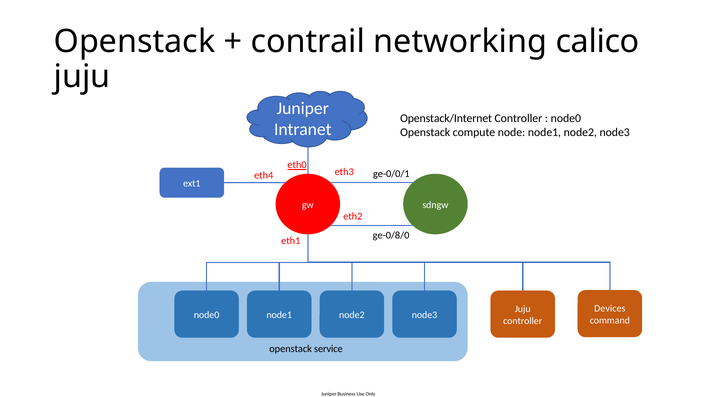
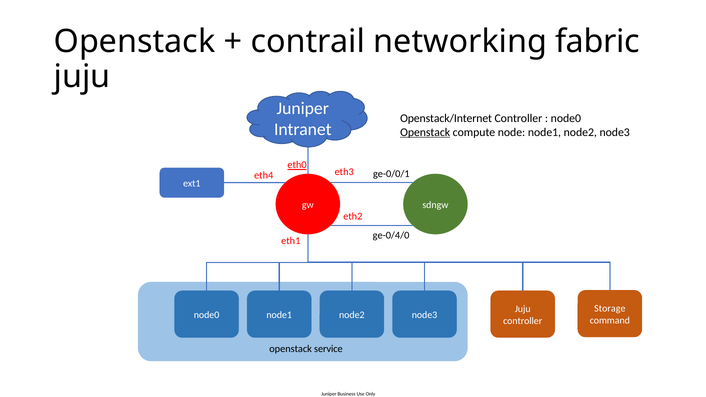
calico: calico -> fabric
Openstack at (425, 132) underline: none -> present
ge-0/8/0: ge-0/8/0 -> ge-0/4/0
Devices: Devices -> Storage
